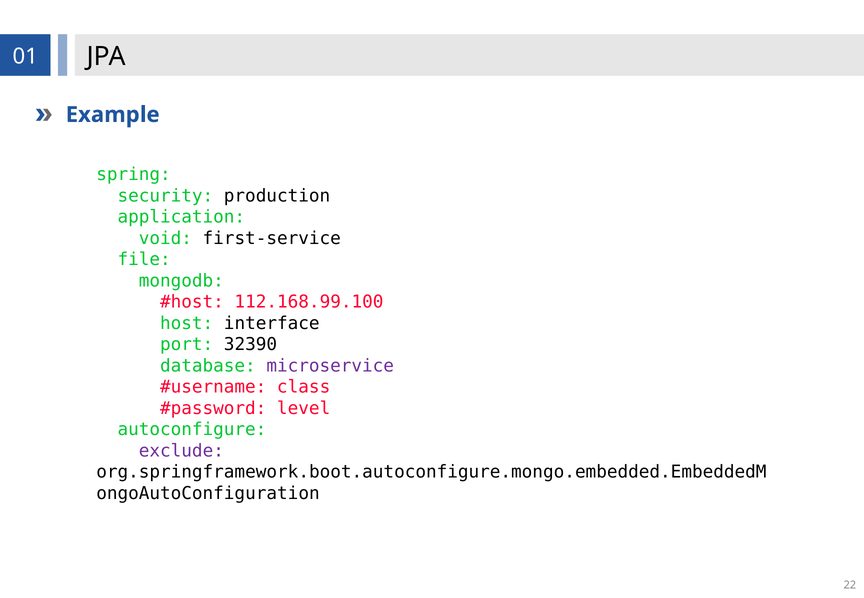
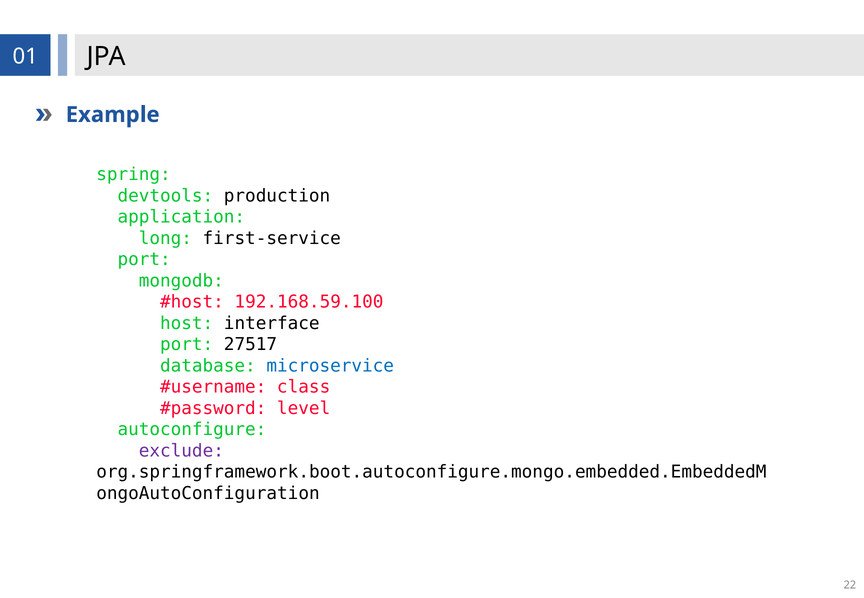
security: security -> devtools
void: void -> long
file at (144, 260): file -> port
112.168.99.100: 112.168.99.100 -> 192.168.59.100
32390: 32390 -> 27517
microservice colour: purple -> blue
